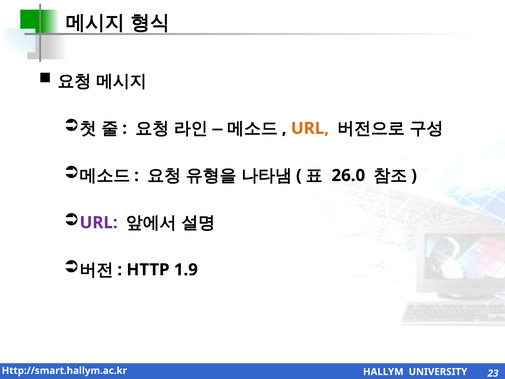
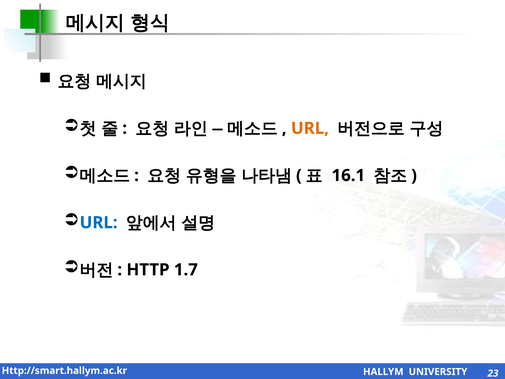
26.0: 26.0 -> 16.1
URL at (99, 222) colour: purple -> blue
1.9: 1.9 -> 1.7
